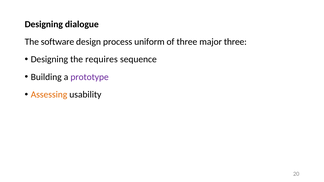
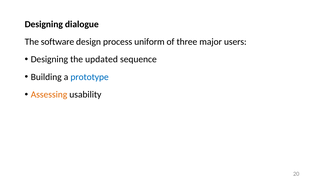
major three: three -> users
requires: requires -> updated
prototype colour: purple -> blue
